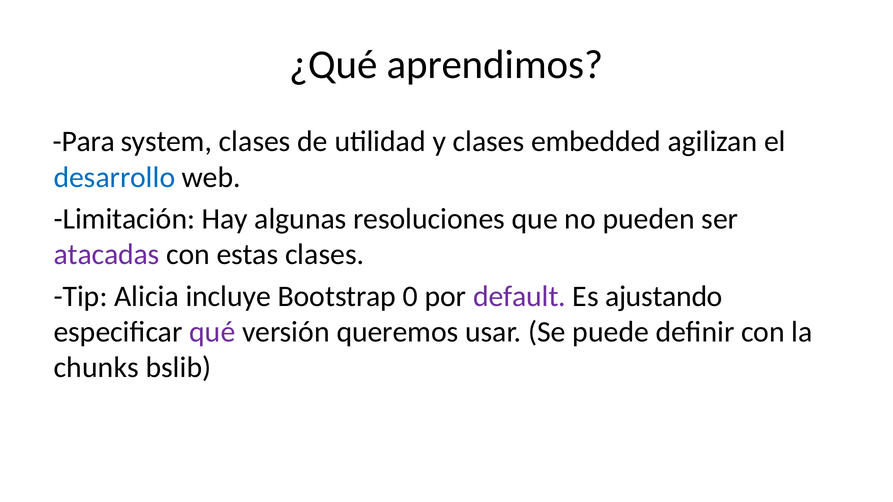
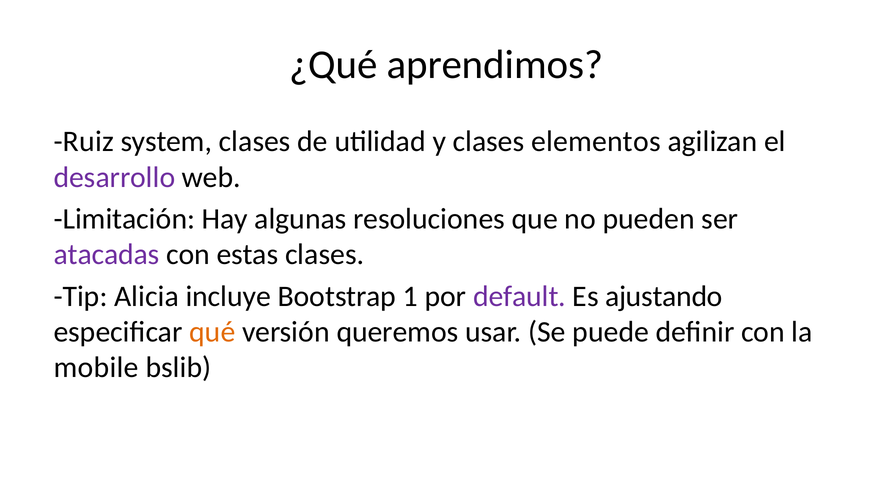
Para: Para -> Ruiz
embedded: embedded -> elementos
desarrollo colour: blue -> purple
0: 0 -> 1
qué colour: purple -> orange
chunks: chunks -> mobile
